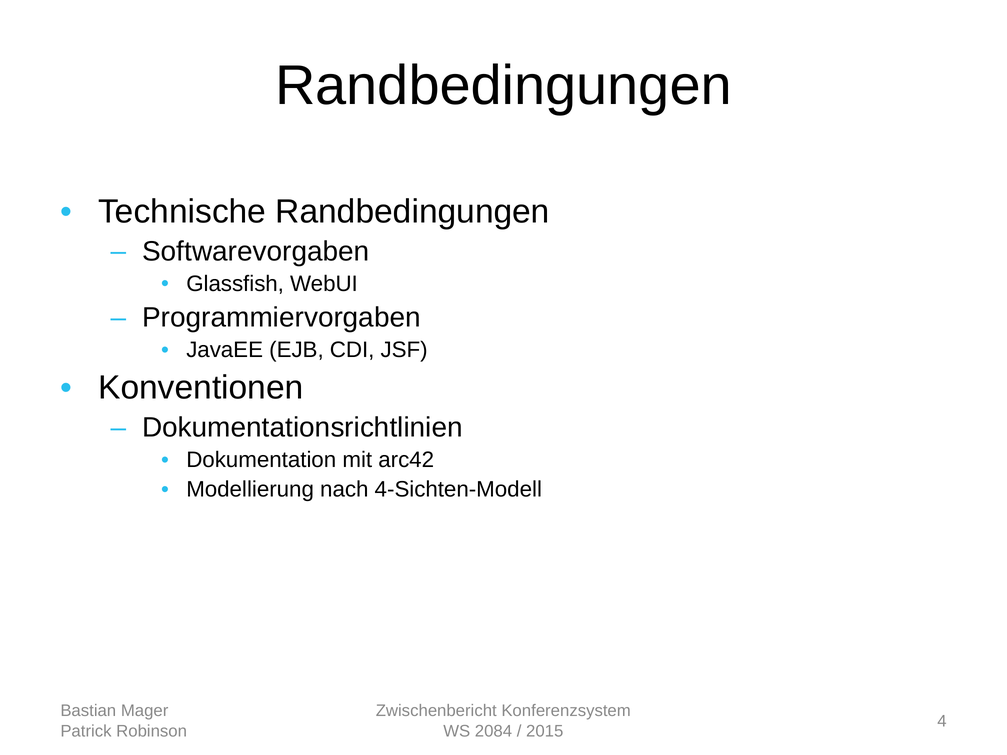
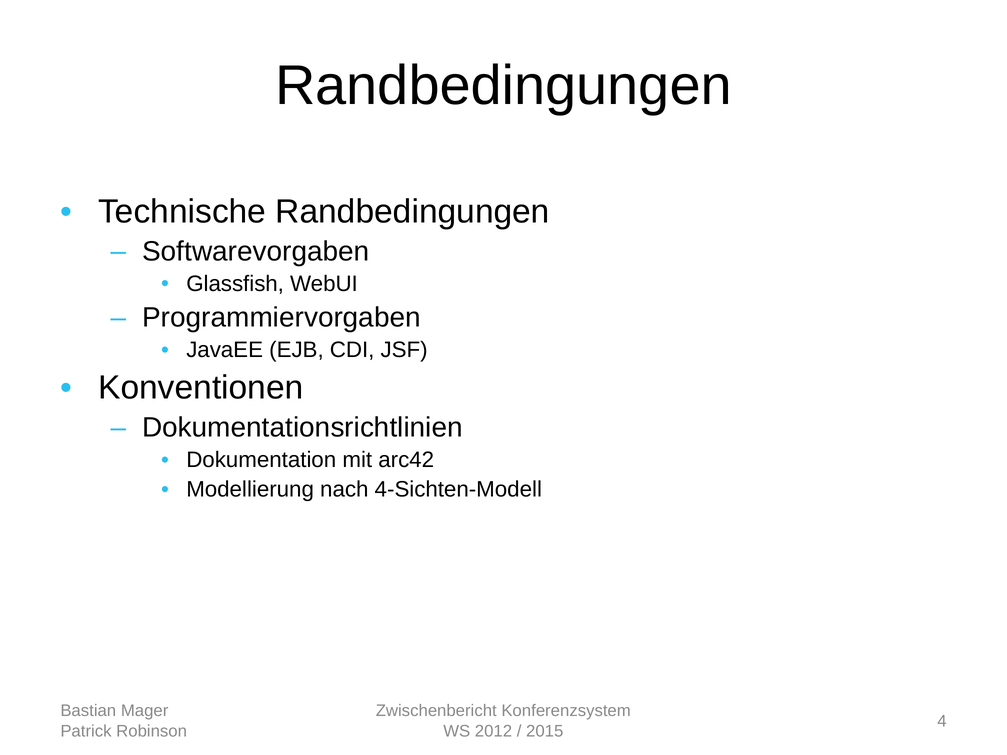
2084: 2084 -> 2012
